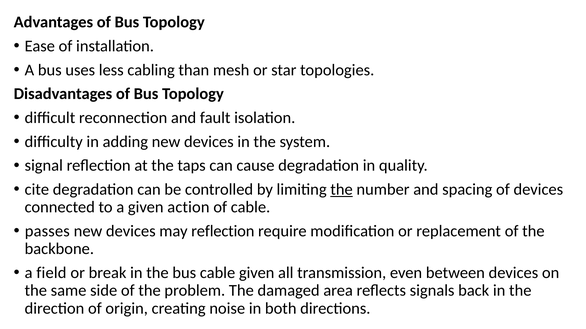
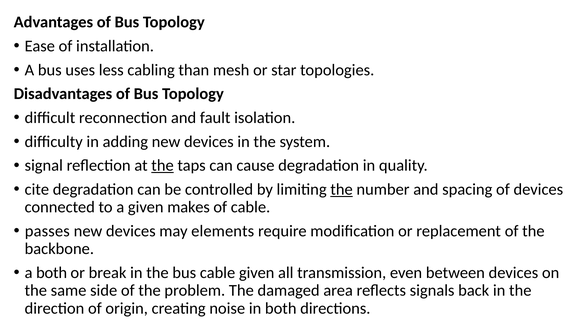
the at (163, 166) underline: none -> present
action: action -> makes
may reflection: reflection -> elements
a field: field -> both
